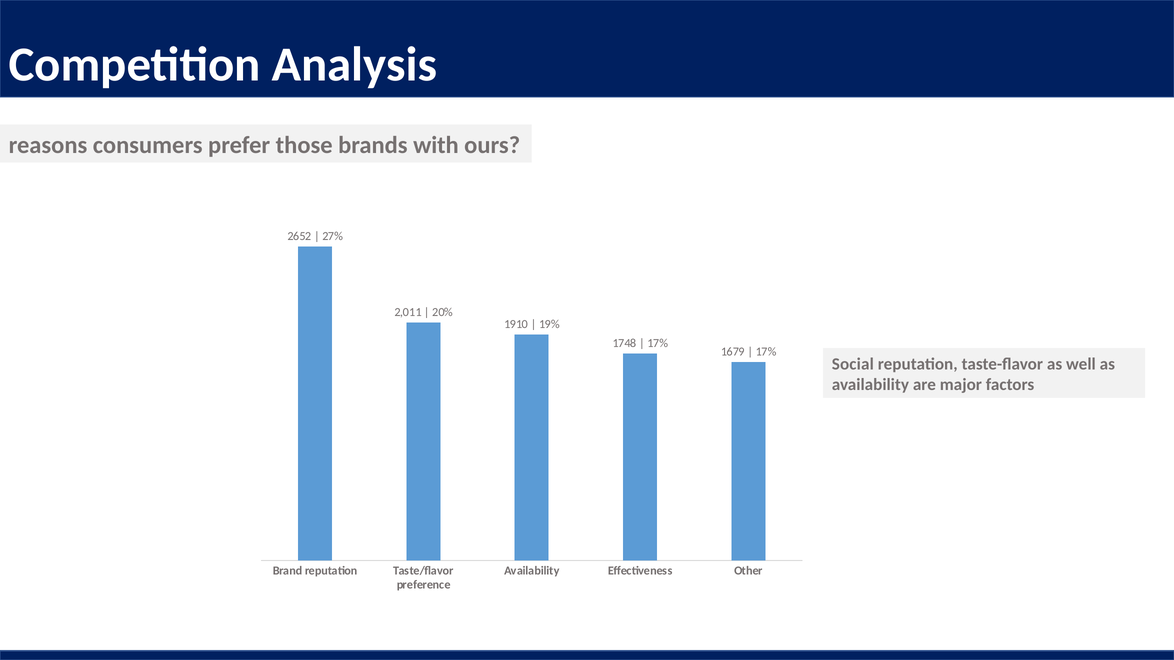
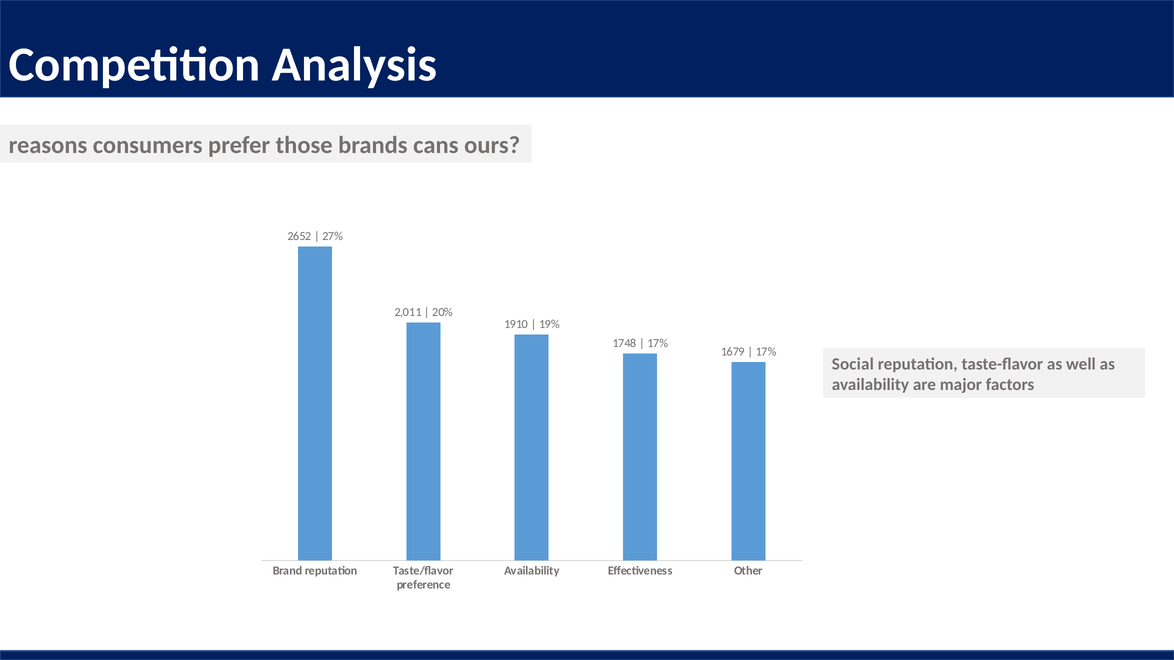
with: with -> cans
